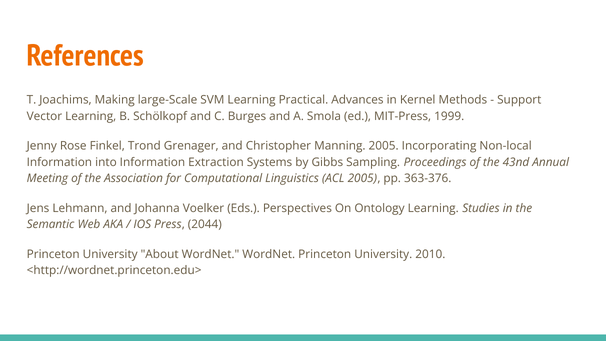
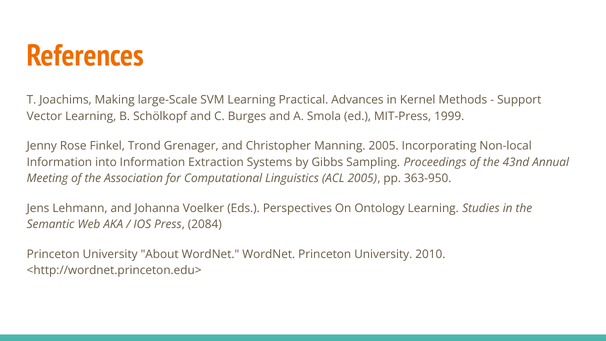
363-376: 363-376 -> 363-950
2044: 2044 -> 2084
